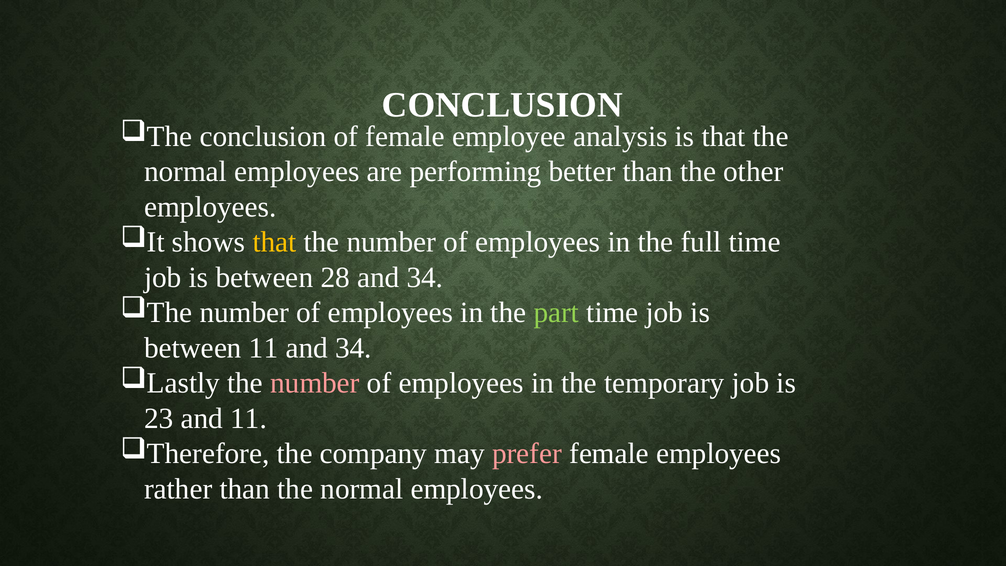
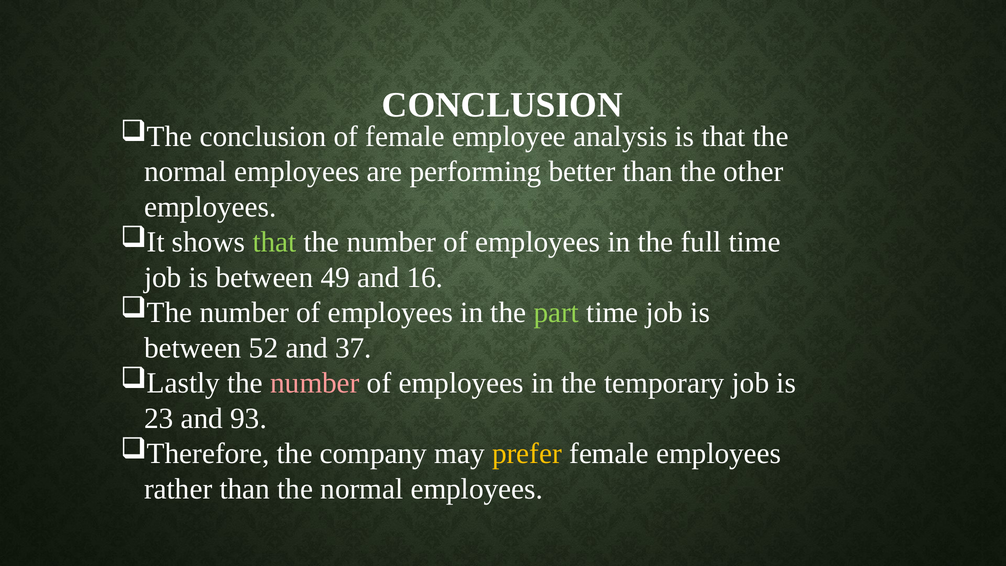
that at (274, 242) colour: yellow -> light green
28: 28 -> 49
34 at (425, 277): 34 -> 16
between 11: 11 -> 52
34 at (353, 348): 34 -> 37
and 11: 11 -> 93
prefer colour: pink -> yellow
